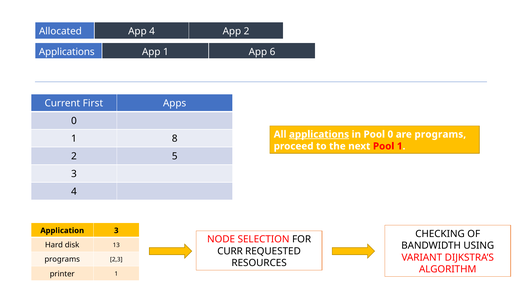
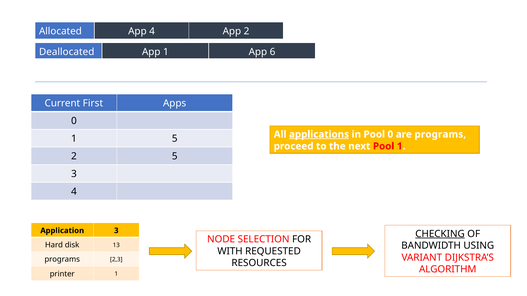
Applications at (67, 52): Applications -> Deallocated
1 8: 8 -> 5
CHECKING underline: none -> present
CURR: CURR -> WITH
